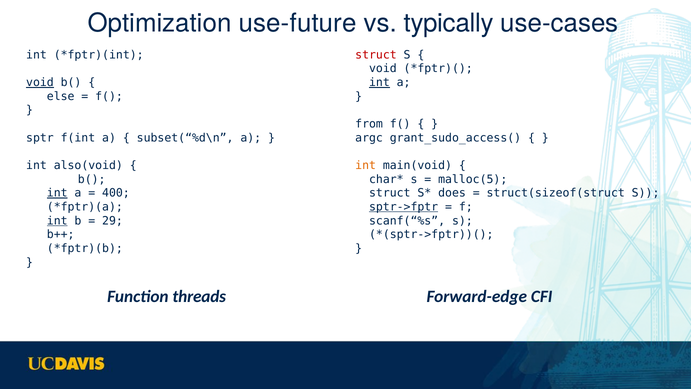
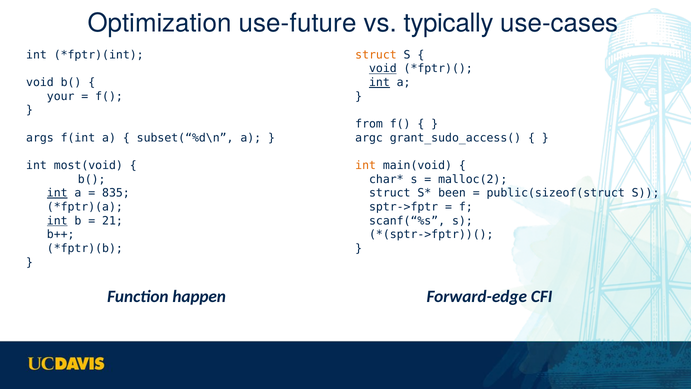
struct at (376, 55) colour: red -> orange
void at (383, 69) underline: none -> present
void at (40, 82) underline: present -> none
else: else -> your
sptr: sptr -> args
also(void: also(void -> most(void
malloc(5: malloc(5 -> malloc(2
400: 400 -> 835
does: does -> been
struct(sizeof(struct: struct(sizeof(struct -> public(sizeof(struct
sptr->fptr underline: present -> none
29: 29 -> 21
threads: threads -> happen
